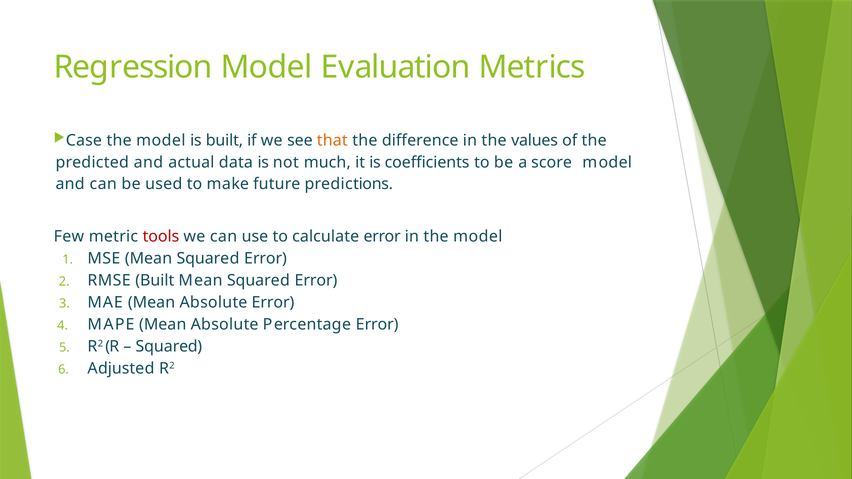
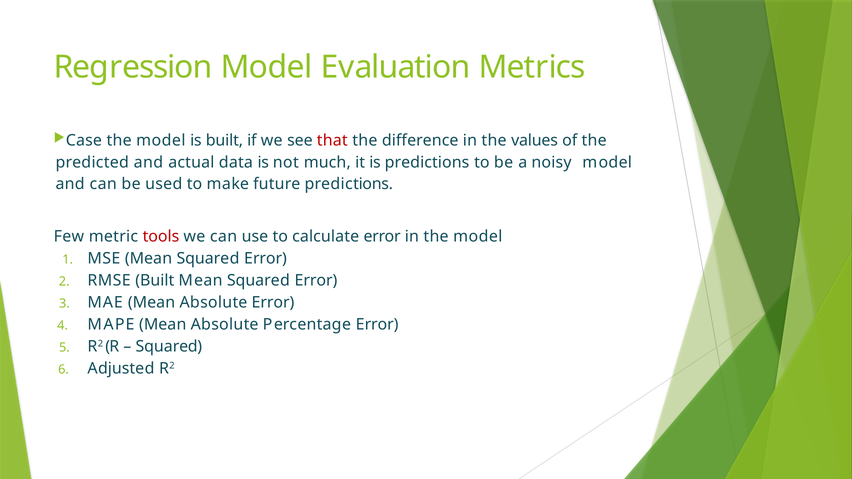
that colour: orange -> red
is coefﬁcients: coefﬁcients -> predictions
score: score -> noisy
